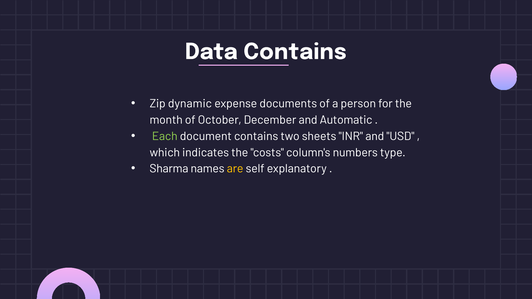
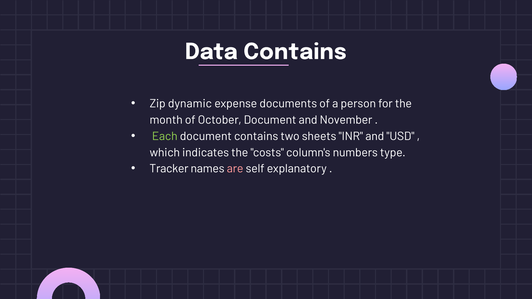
October December: December -> Document
Automatic: Automatic -> November
Sharma: Sharma -> Tracker
are colour: yellow -> pink
